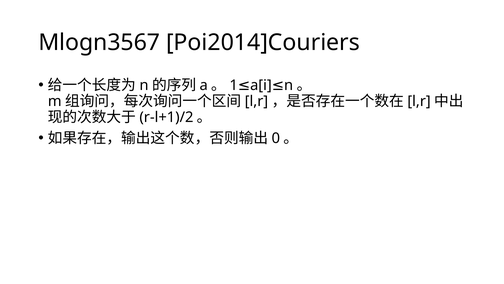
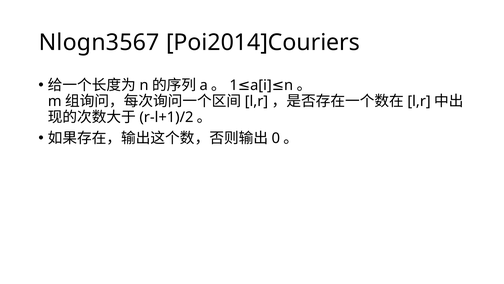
Mlogn3567: Mlogn3567 -> Nlogn3567
